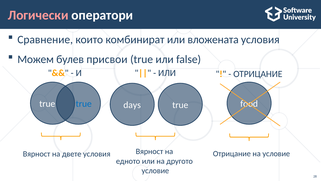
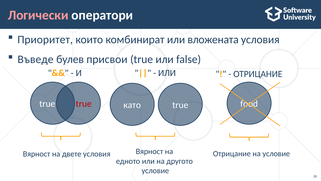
Сравнение: Сравнение -> Приоритет
Можем: Можем -> Въведе
true at (84, 104) colour: blue -> red
days: days -> като
